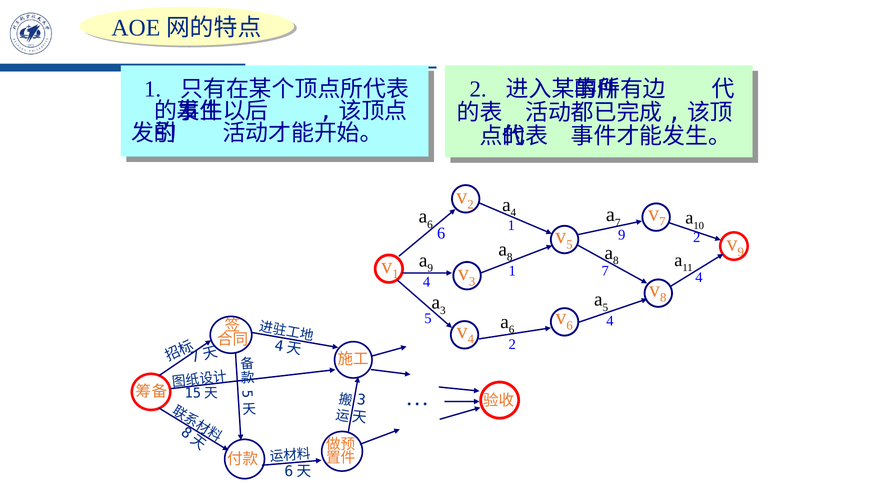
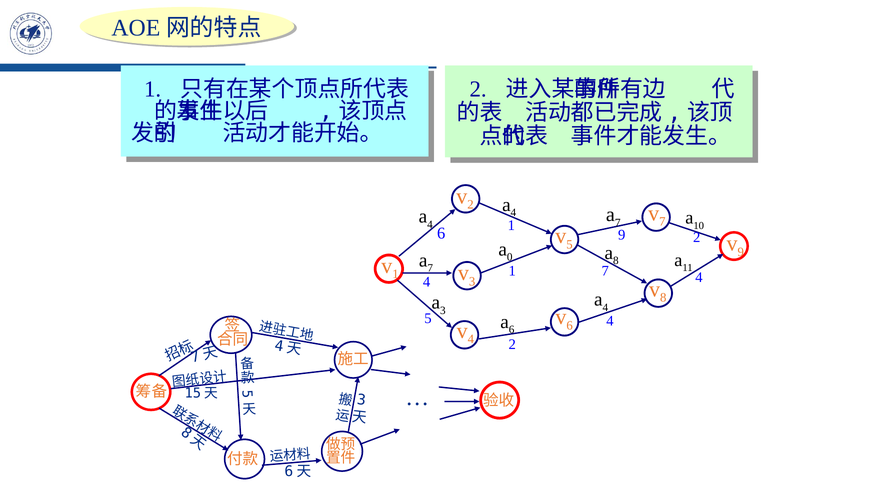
6 at (430, 225): 6 -> 4
8 at (510, 258): 8 -> 0
9 at (430, 269): 9 -> 7
5 at (605, 308): 5 -> 4
